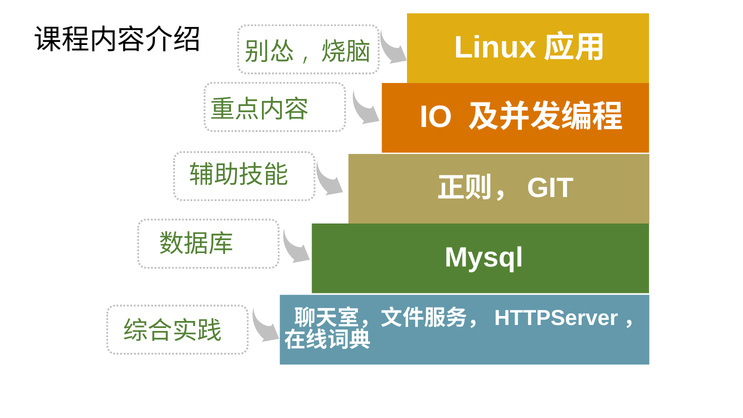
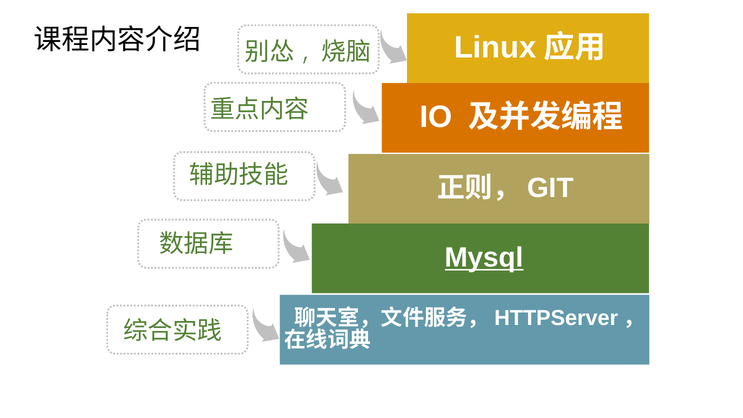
Mysql underline: none -> present
